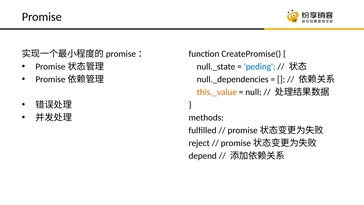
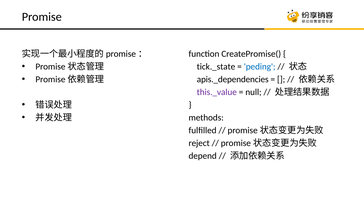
null._state: null._state -> tick._state
null._dependencies: null._dependencies -> apis._dependencies
this._value colour: orange -> purple
